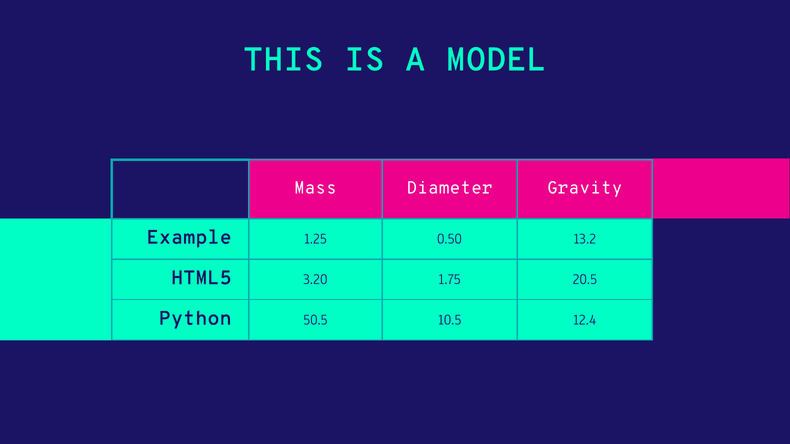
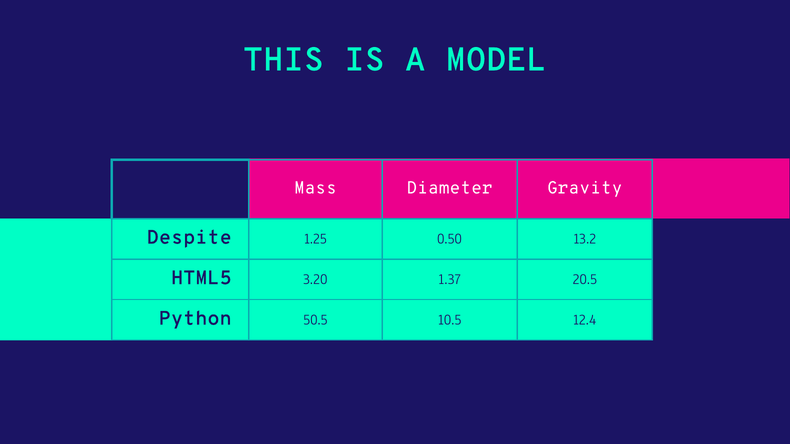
Example: Example -> Despite
1.75: 1.75 -> 1.37
